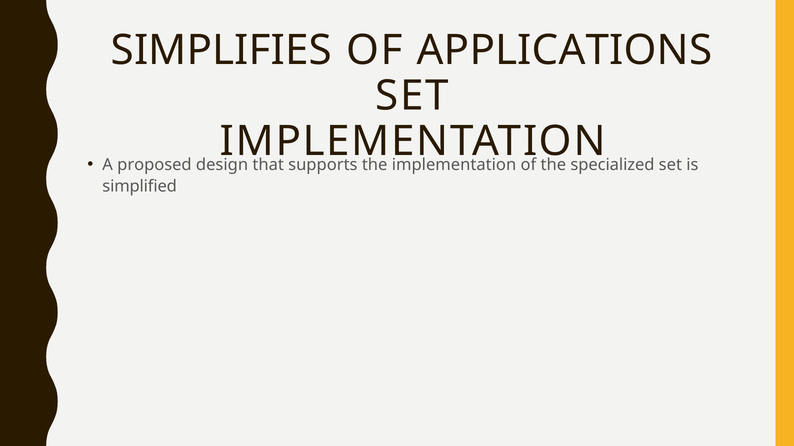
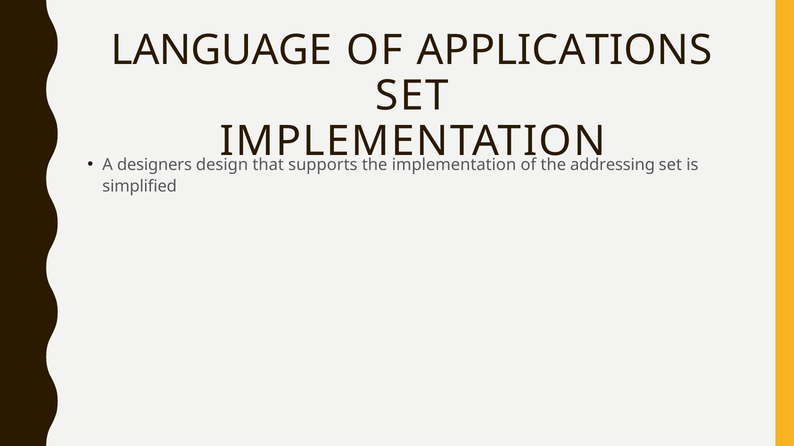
SIMPLIFIES: SIMPLIFIES -> LANGUAGE
proposed: proposed -> designers
specialized: specialized -> addressing
